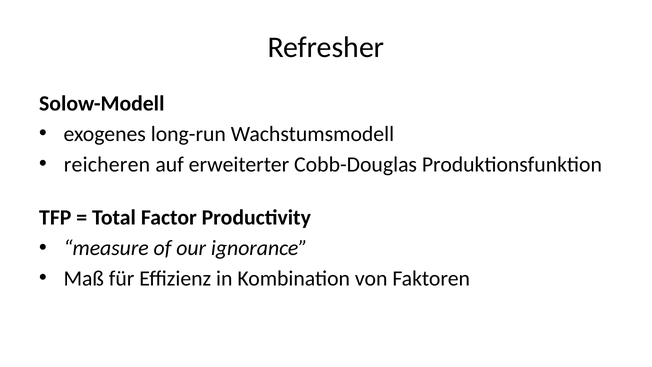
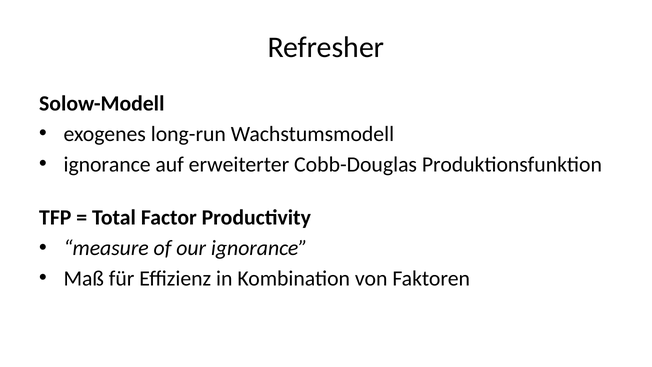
reicheren at (107, 164): reicheren -> ignorance
